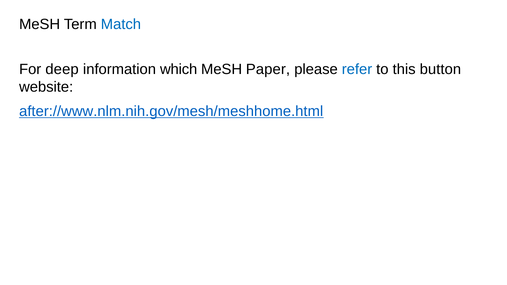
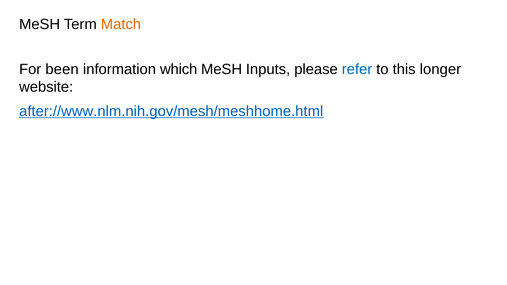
Match colour: blue -> orange
deep: deep -> been
Paper: Paper -> Inputs
button: button -> longer
